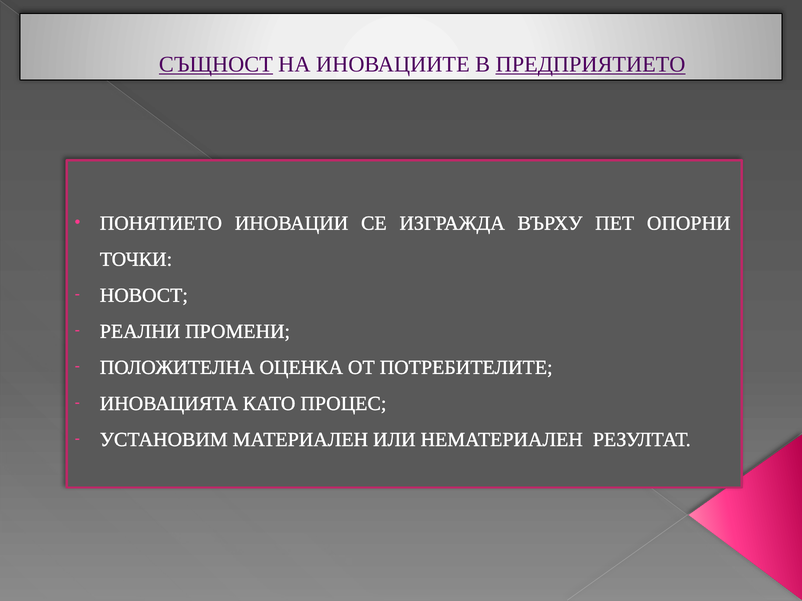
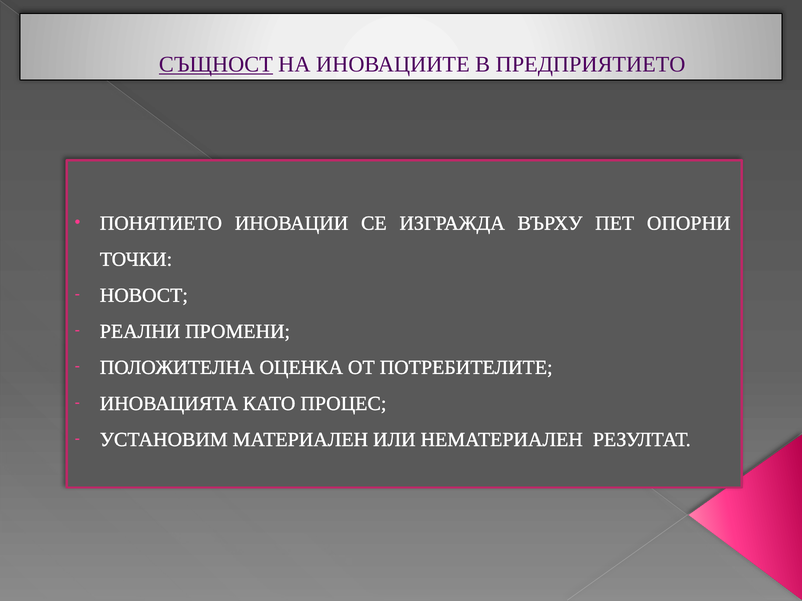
ПРЕДПРИЯТИЕТО underline: present -> none
